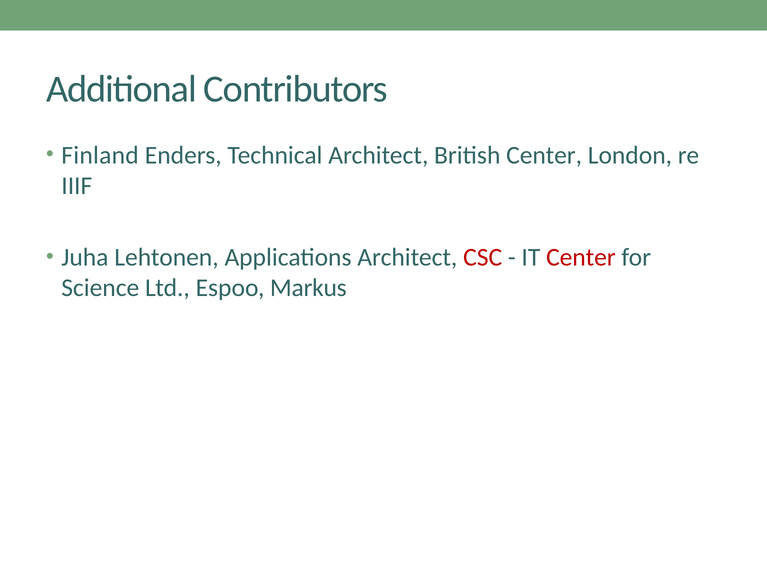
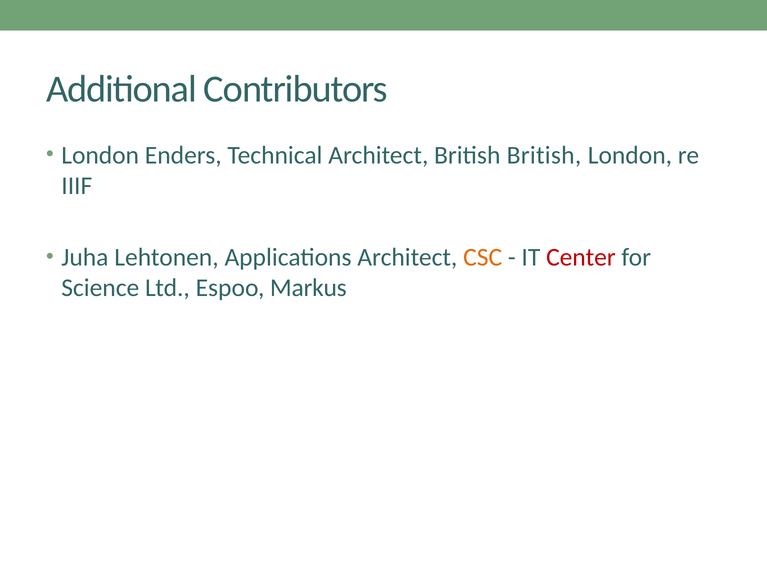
Finland at (100, 155): Finland -> London
British Center: Center -> British
CSC colour: red -> orange
